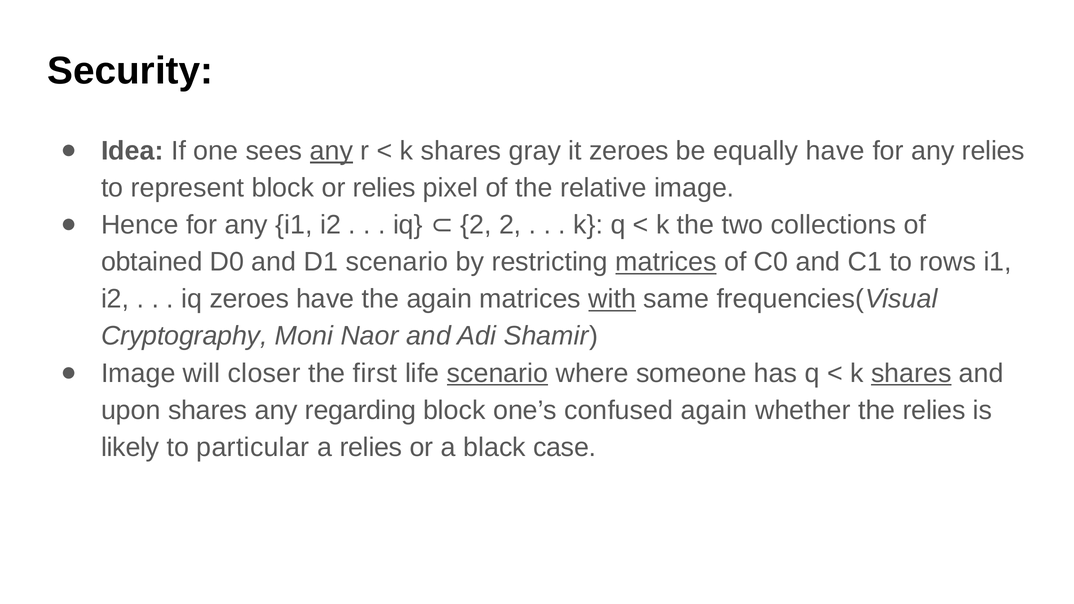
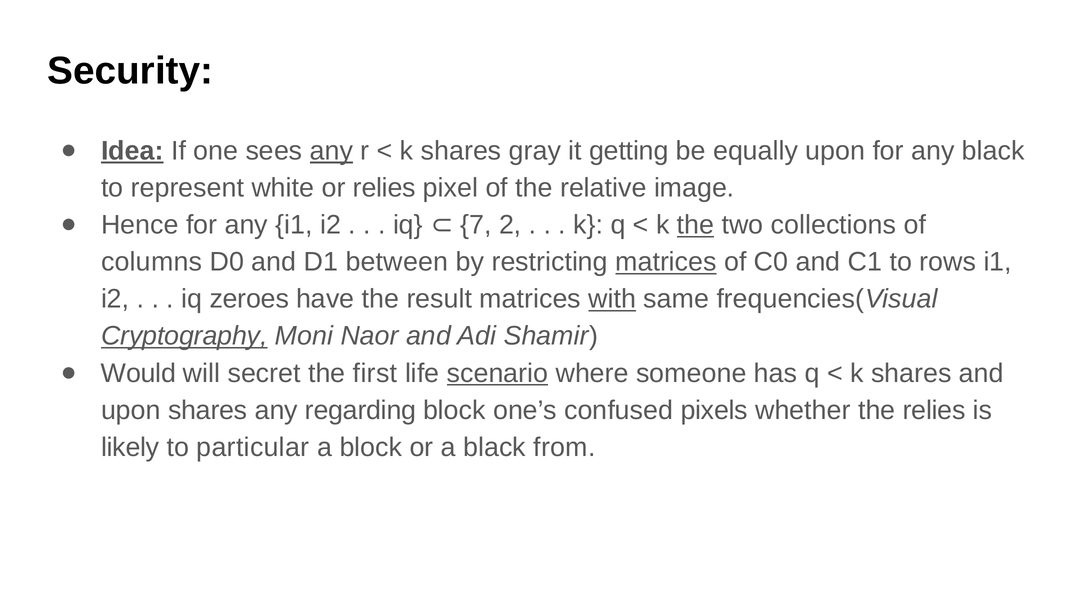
Idea underline: none -> present
it zeroes: zeroes -> getting
equally have: have -> upon
any relies: relies -> black
represent block: block -> white
iq 2: 2 -> 7
the at (696, 225) underline: none -> present
obtained: obtained -> columns
D1 scenario: scenario -> between
the again: again -> result
Cryptography underline: none -> present
Image at (138, 373): Image -> Would
closer: closer -> secret
shares at (911, 373) underline: present -> none
confused again: again -> pixels
a relies: relies -> block
case: case -> from
